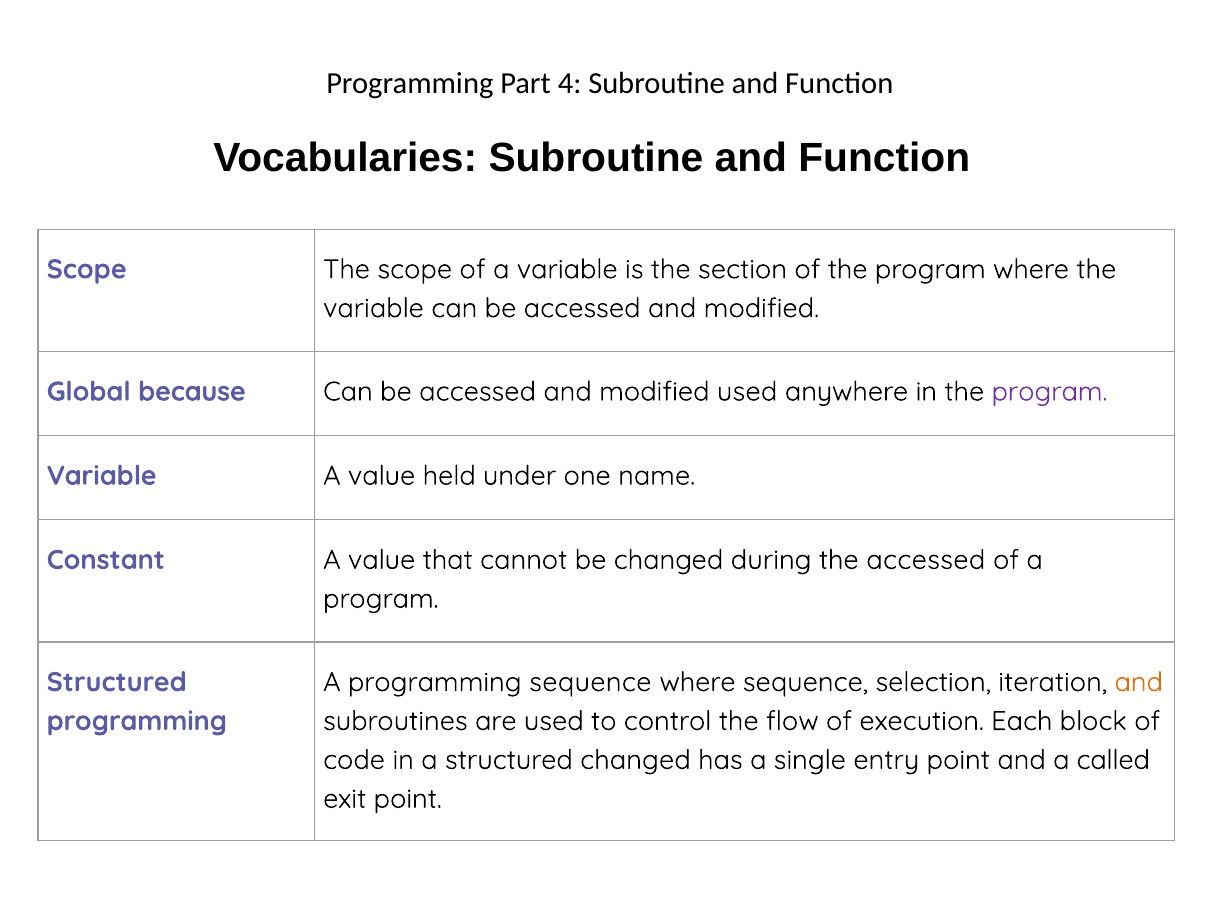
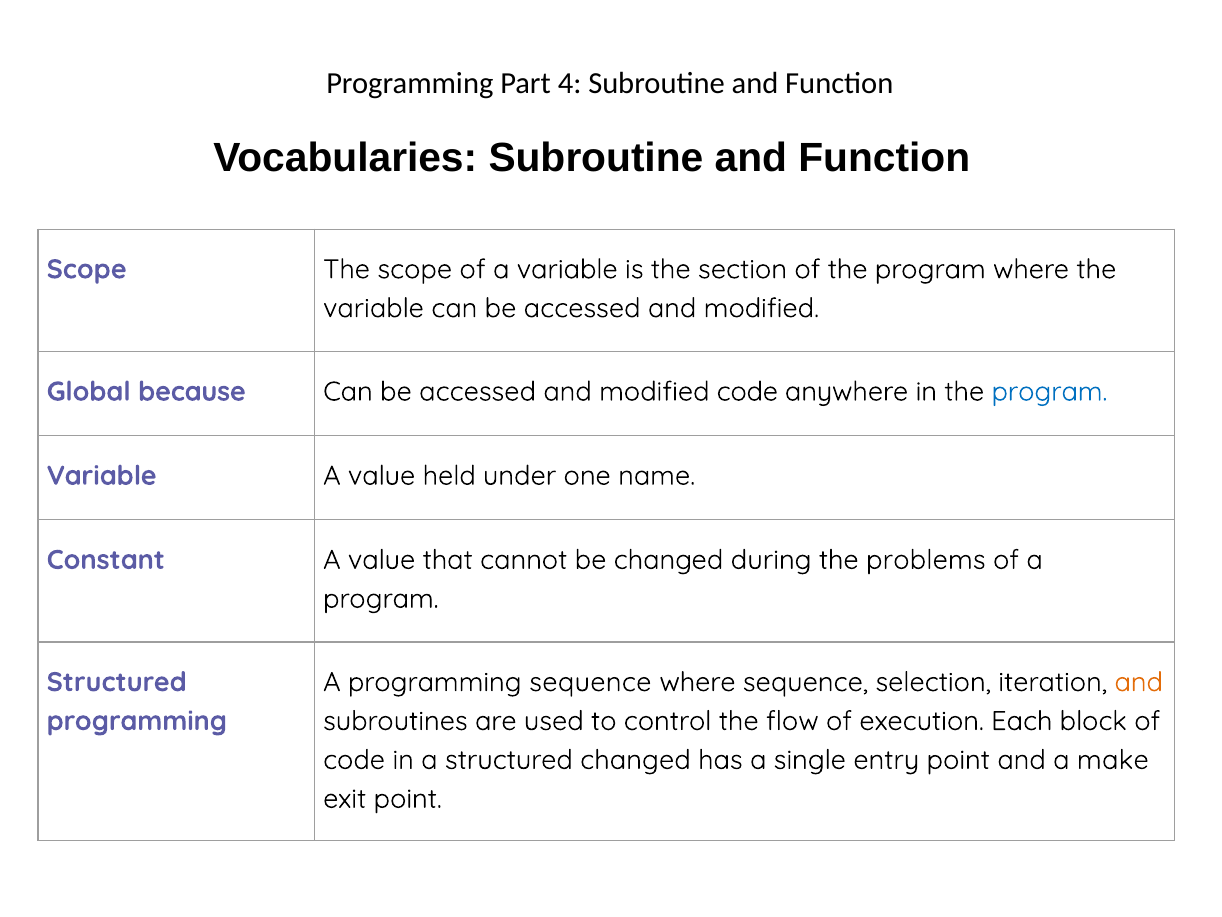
modified used: used -> code
program at (1049, 391) colour: purple -> blue
the accessed: accessed -> problems
called: called -> make
